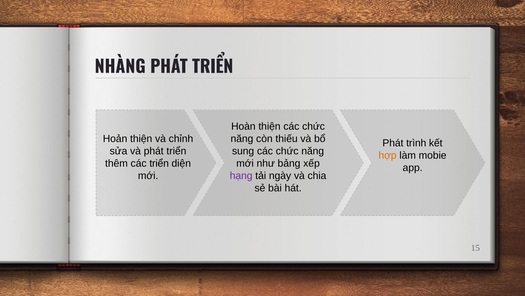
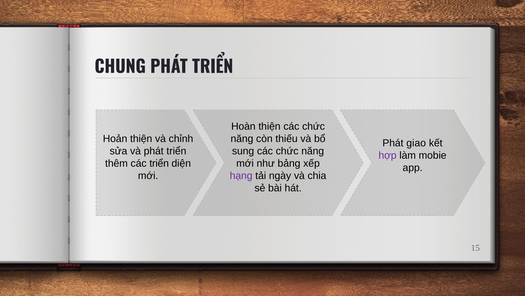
NHÀNG: NHÀNG -> CHUNG
trình: trình -> giao
hợp colour: orange -> purple
